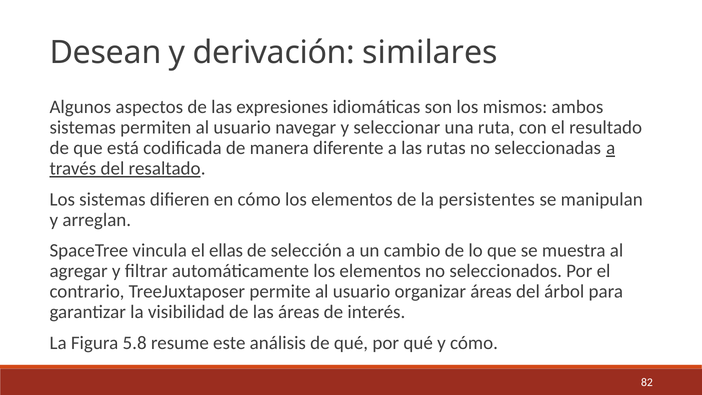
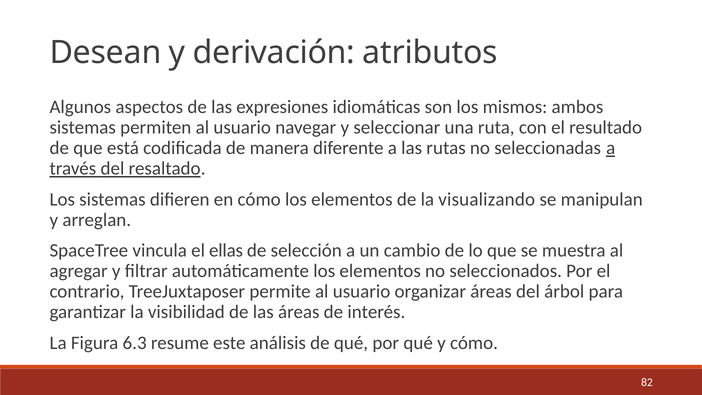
similares: similares -> atributos
persistentes: persistentes -> visualizando
5.8: 5.8 -> 6.3
